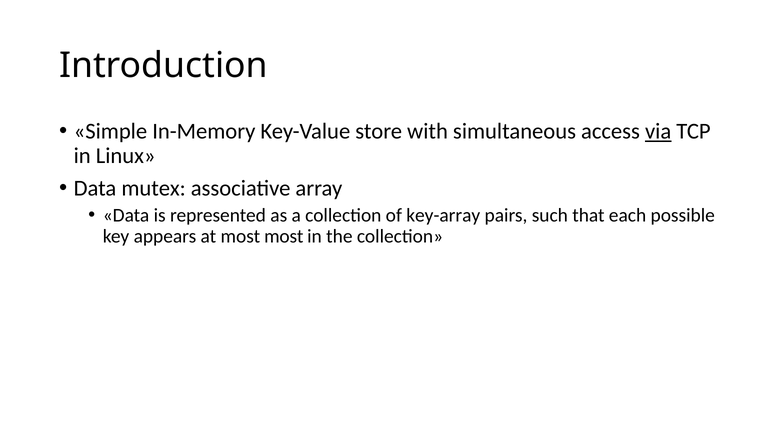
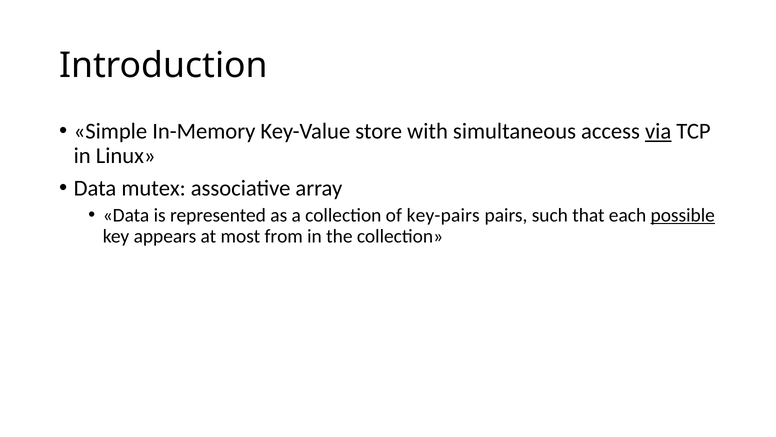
key-array: key-array -> key-pairs
possible underline: none -> present
most most: most -> from
